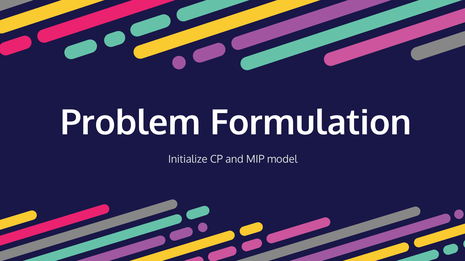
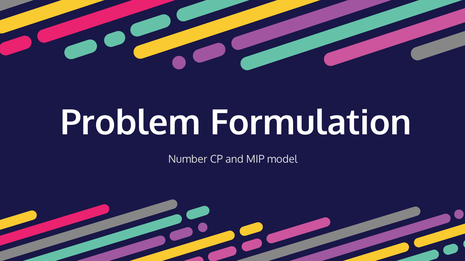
Initialize: Initialize -> Number
